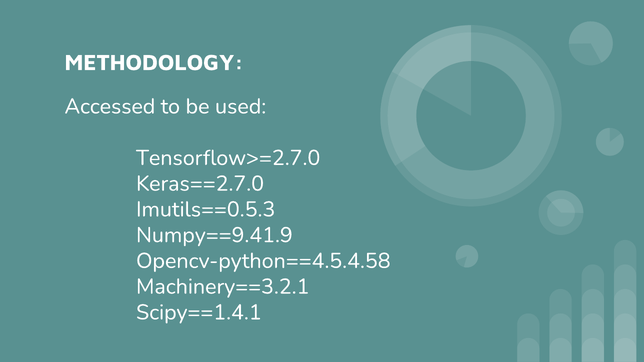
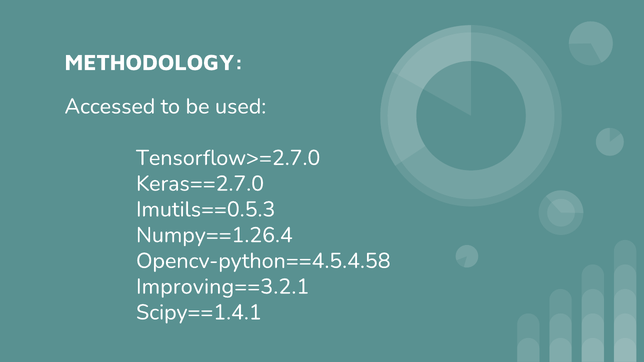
Numpy==9.41.9: Numpy==9.41.9 -> Numpy==1.26.4
Machinery==3.2.1: Machinery==3.2.1 -> Improving==3.2.1
